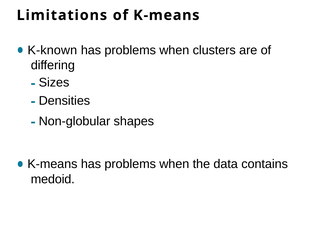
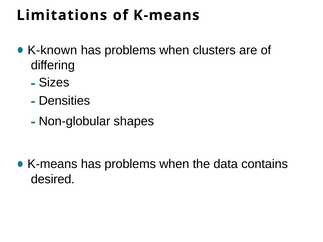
medoid: medoid -> desired
